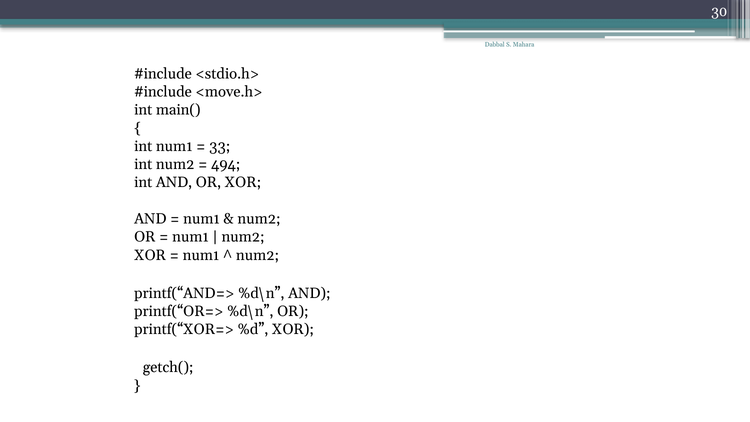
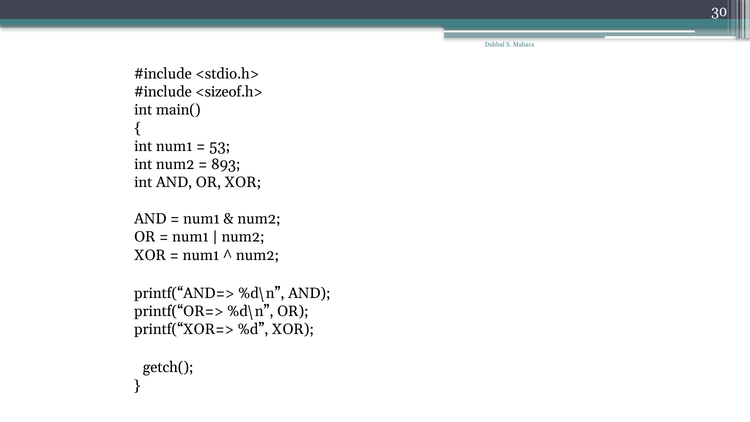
<move.h>: <move.h> -> <sizeof.h>
33: 33 -> 53
494: 494 -> 893
